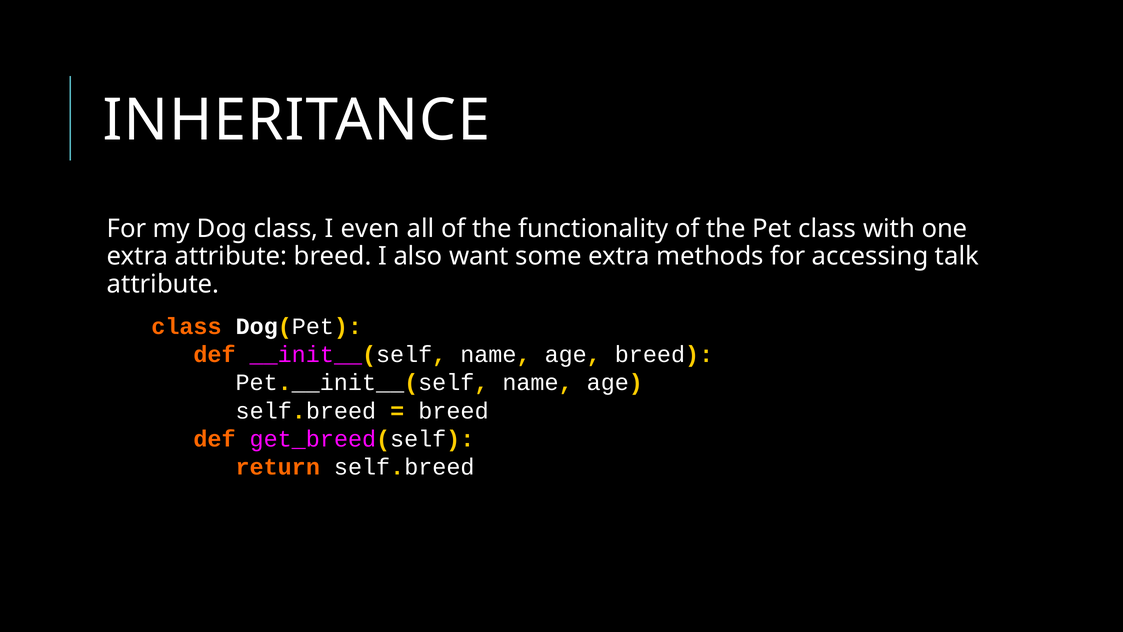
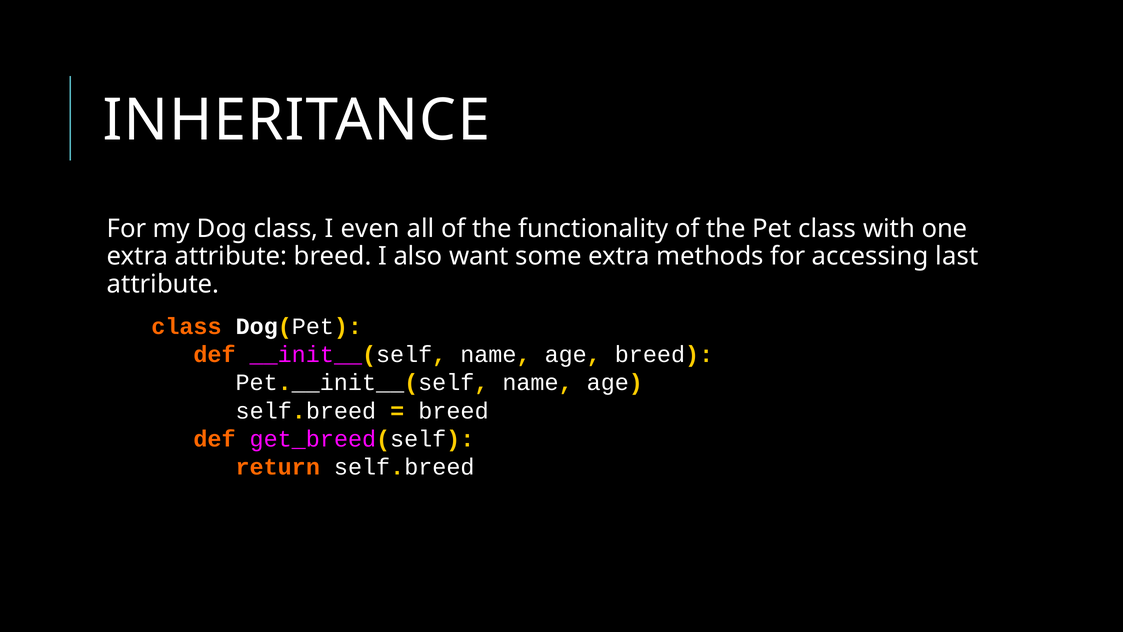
talk: talk -> last
